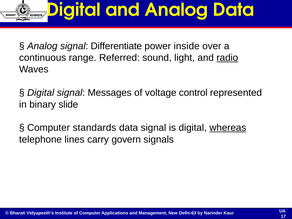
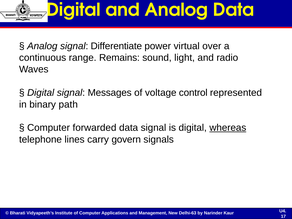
inside: inside -> virtual
Referred: Referred -> Remains
radio underline: present -> none
slide: slide -> path
standards: standards -> forwarded
